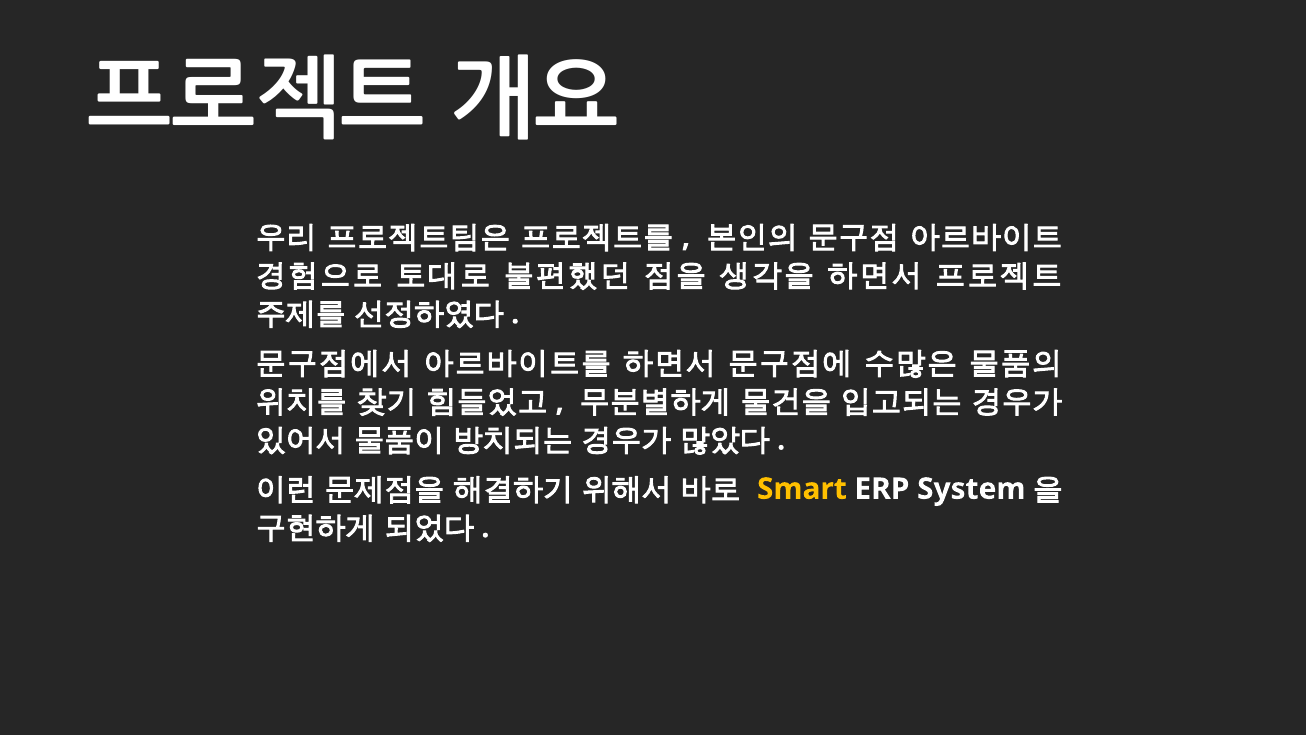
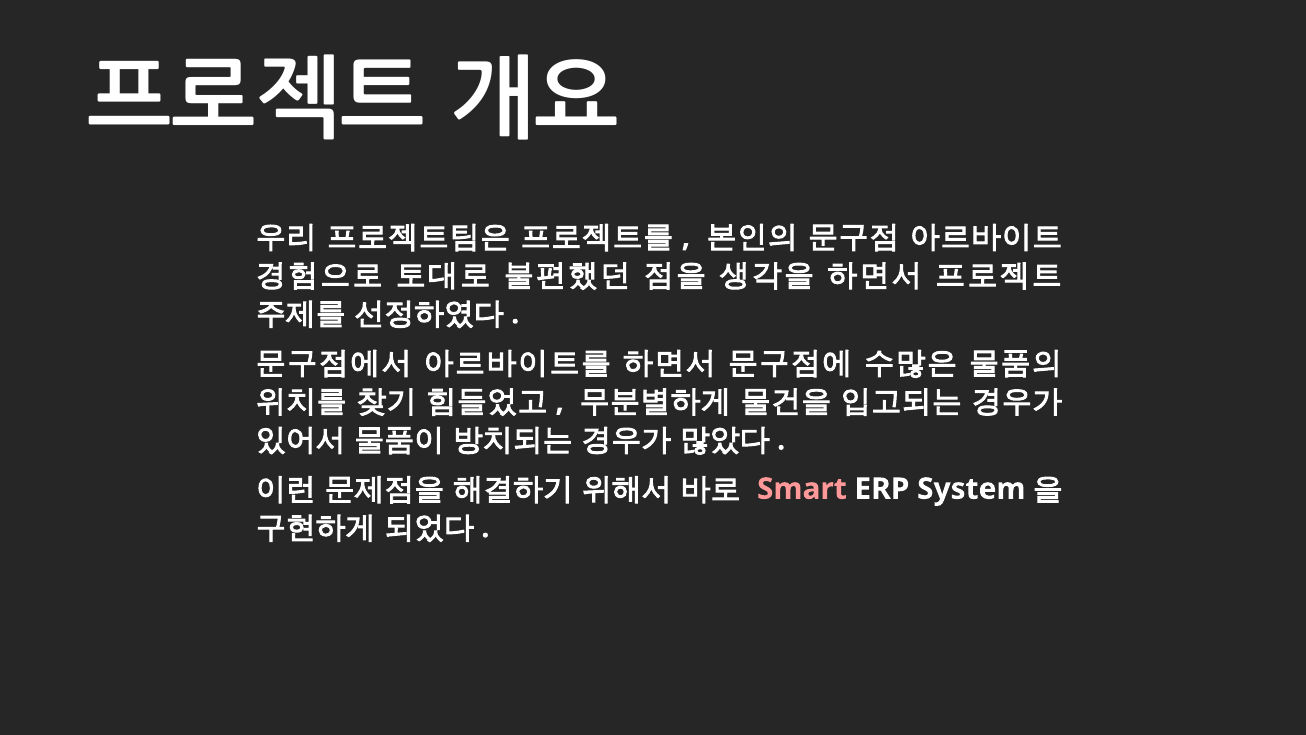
Smart colour: yellow -> pink
